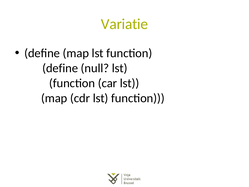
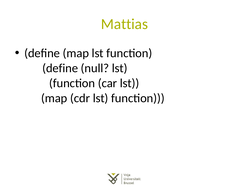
Variatie: Variatie -> Mattias
